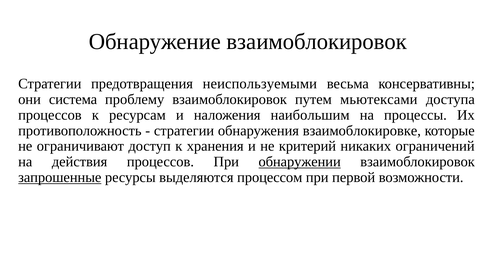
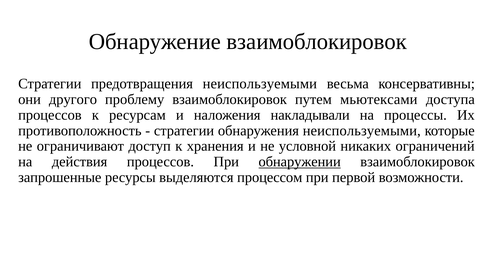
система: система -> другого
наибольшим: наибольшим -> накладывали
обнаружения взаимоблокировке: взаимоблокировке -> неиспользуемыми
критерий: критерий -> условной
запрошенные underline: present -> none
